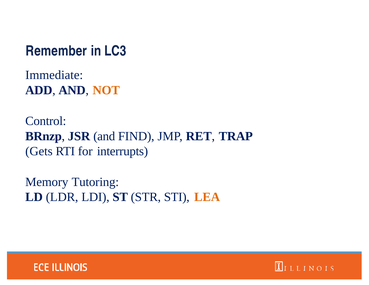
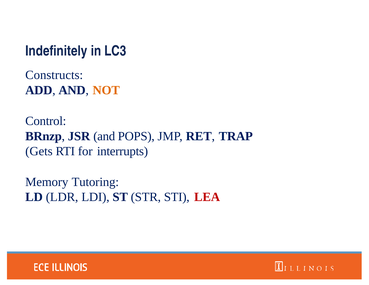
Remember: Remember -> Indefinitely
Immediate: Immediate -> Constructs
FIND: FIND -> POPS
LEA colour: orange -> red
